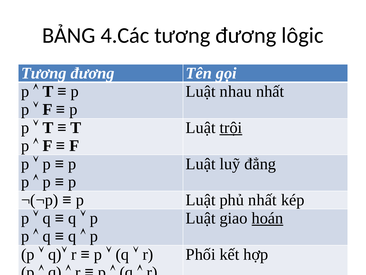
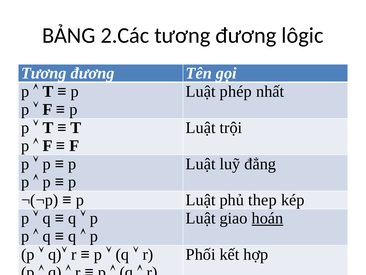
4.Các: 4.Các -> 2.Các
nhau: nhau -> phép
trội underline: present -> none
phủ nhất: nhất -> thep
